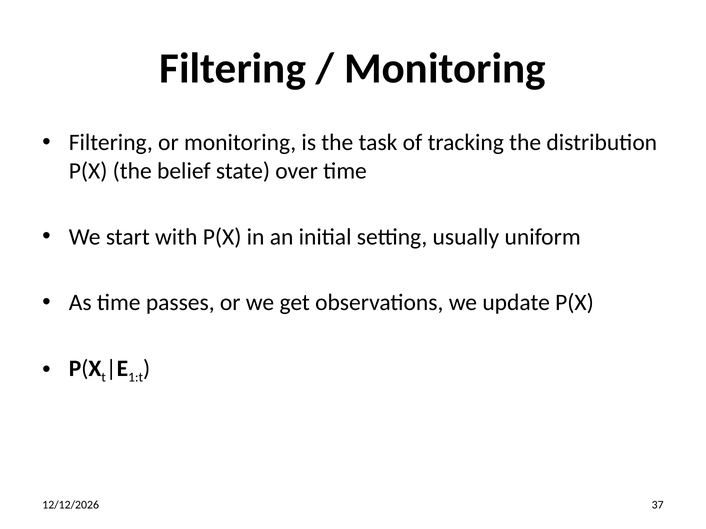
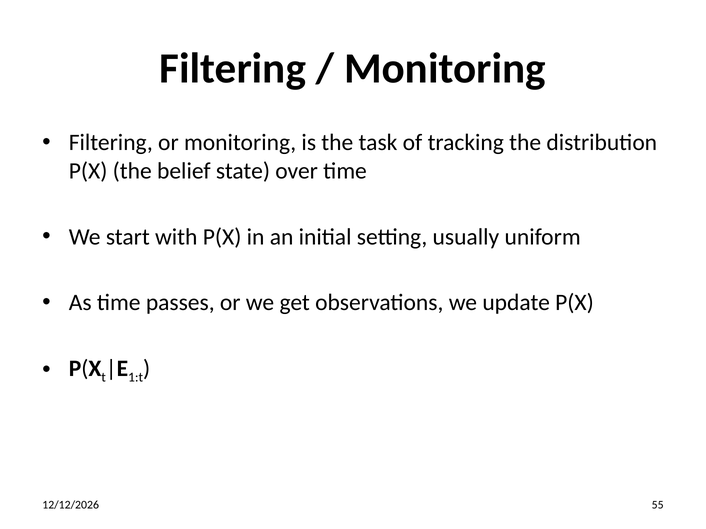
37: 37 -> 55
